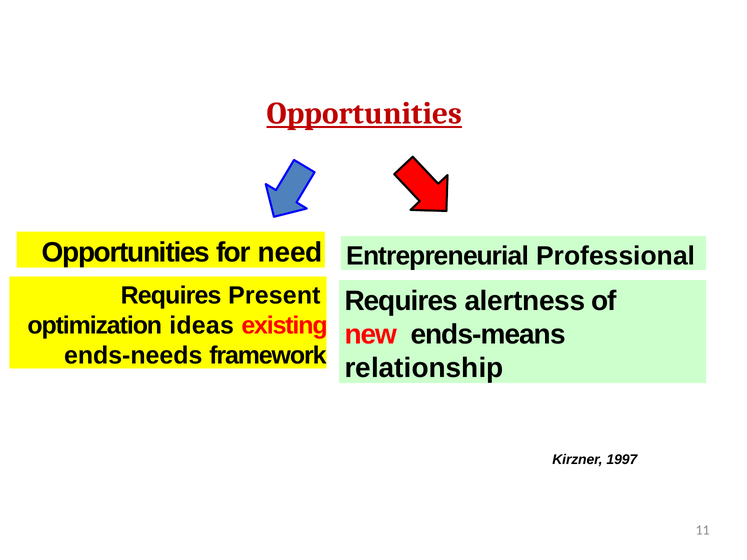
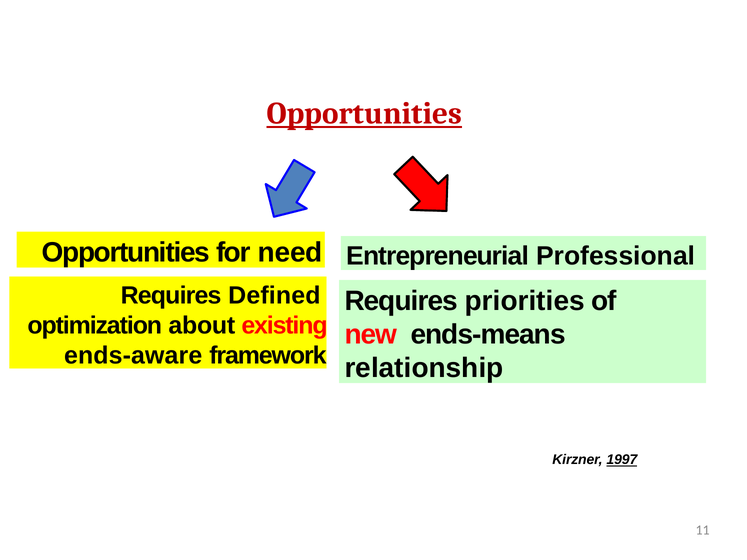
Present: Present -> Defined
alertness: alertness -> priorities
ideas: ideas -> about
ends-needs: ends-needs -> ends-aware
1997 underline: none -> present
